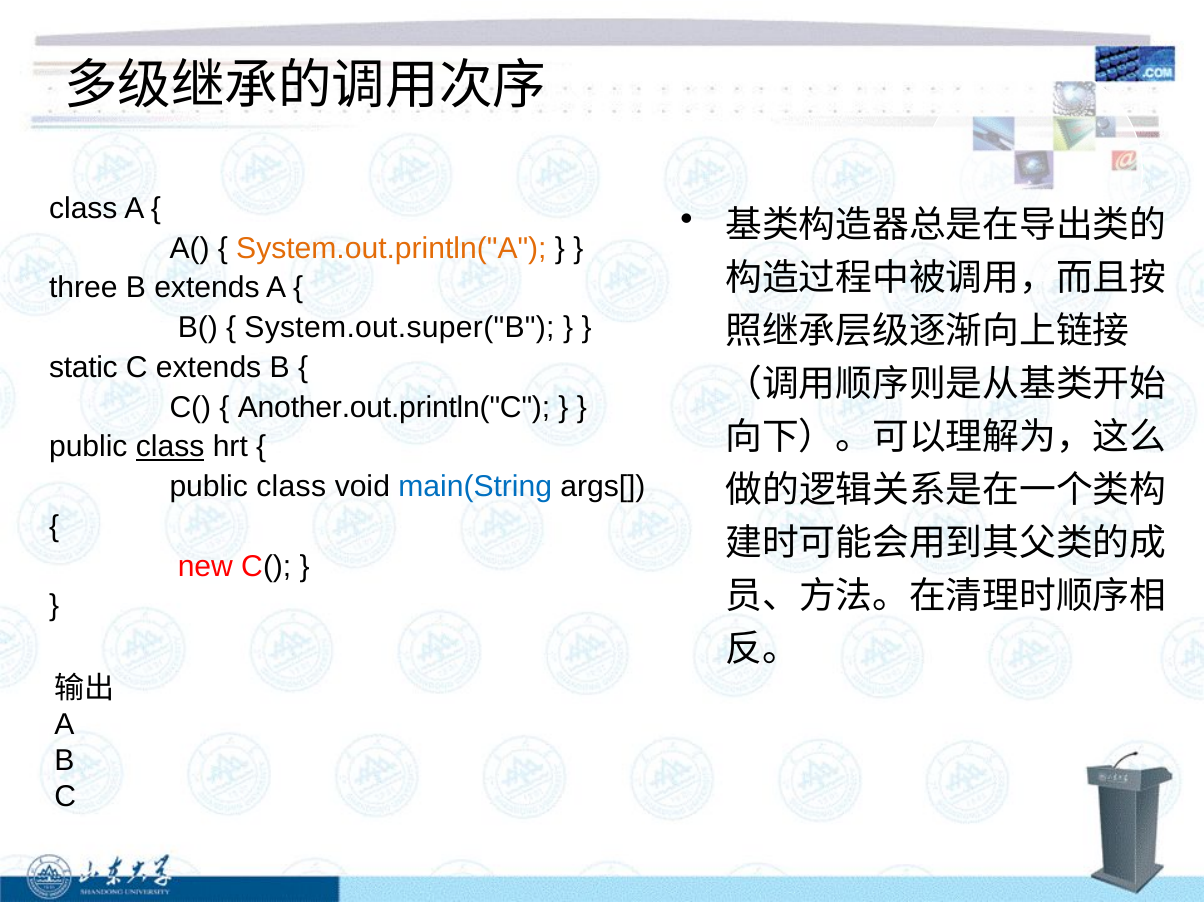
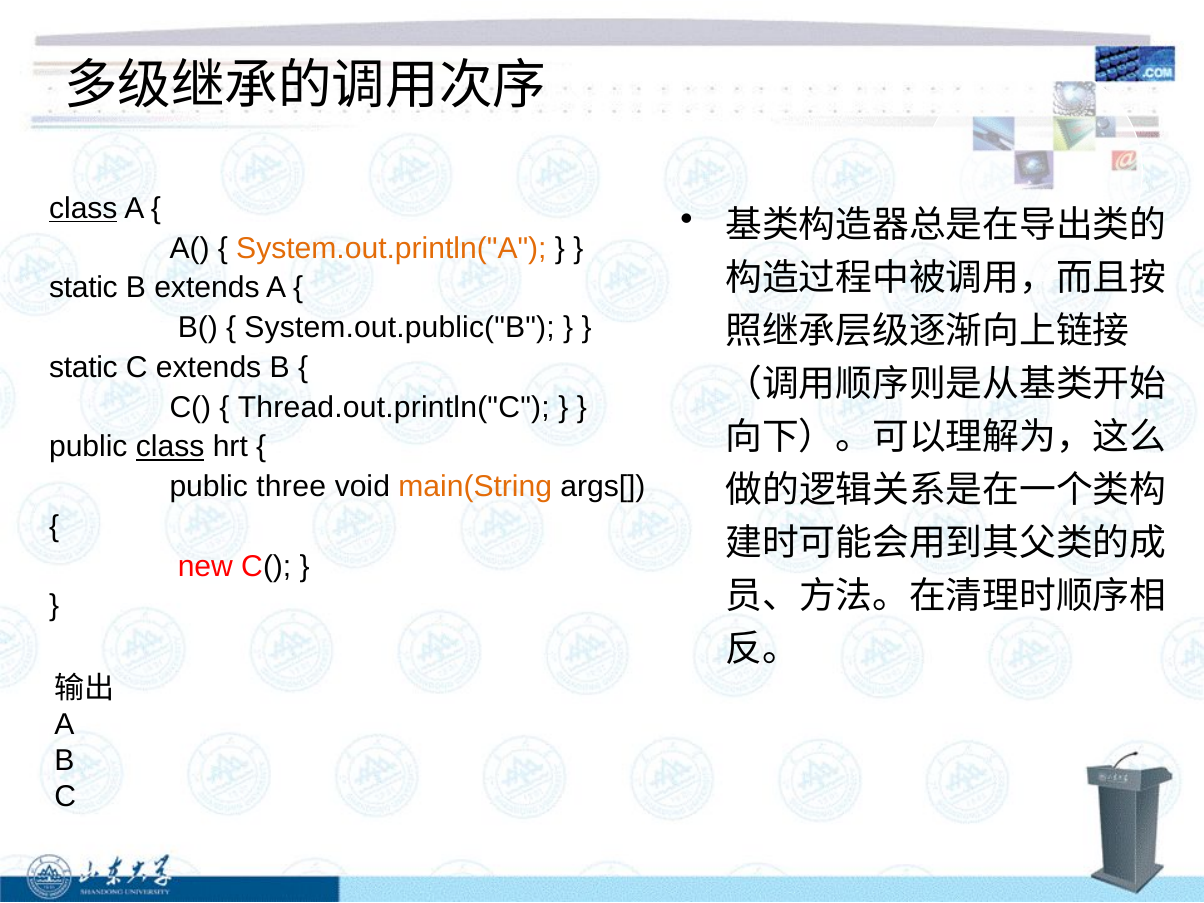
class at (83, 209) underline: none -> present
three at (83, 288): three -> static
System.out.super("B: System.out.super("B -> System.out.public("B
Another.out.println("C: Another.out.println("C -> Thread.out.println("C
class at (291, 487): class -> three
main(String colour: blue -> orange
